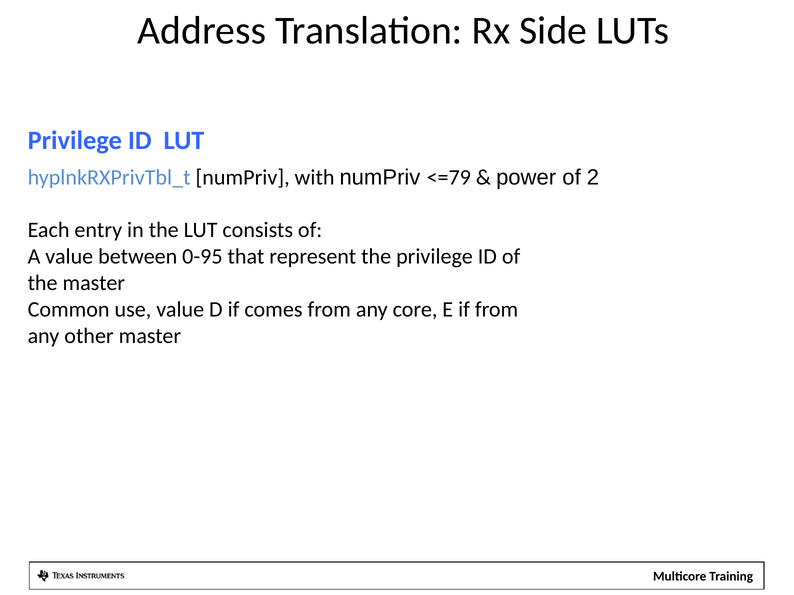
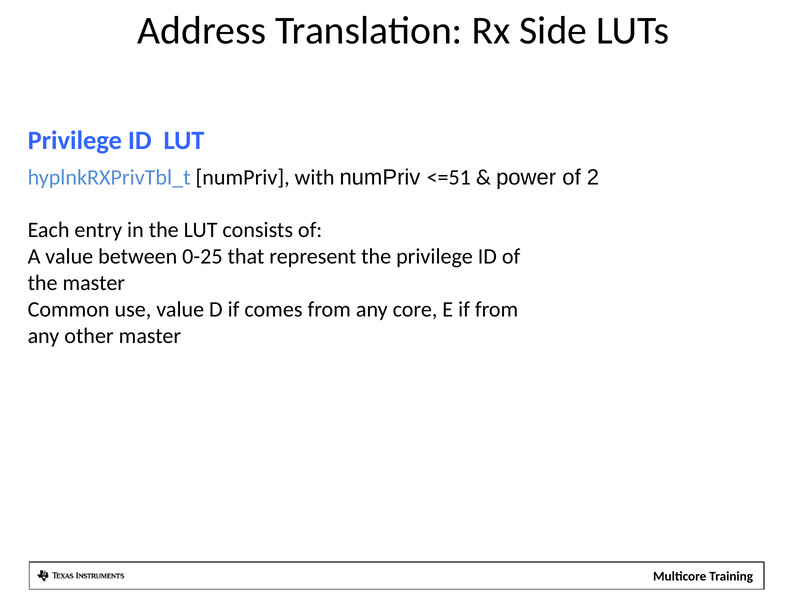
<=79: <=79 -> <=51
0-95: 0-95 -> 0-25
